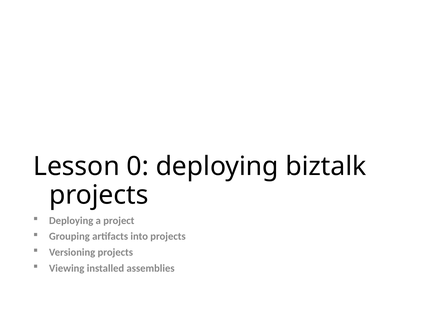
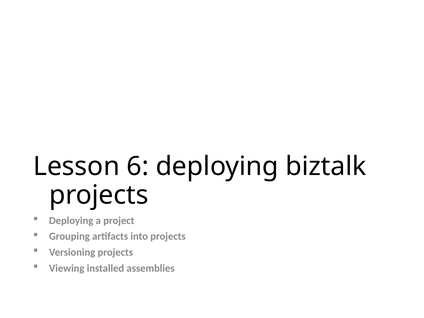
0: 0 -> 6
